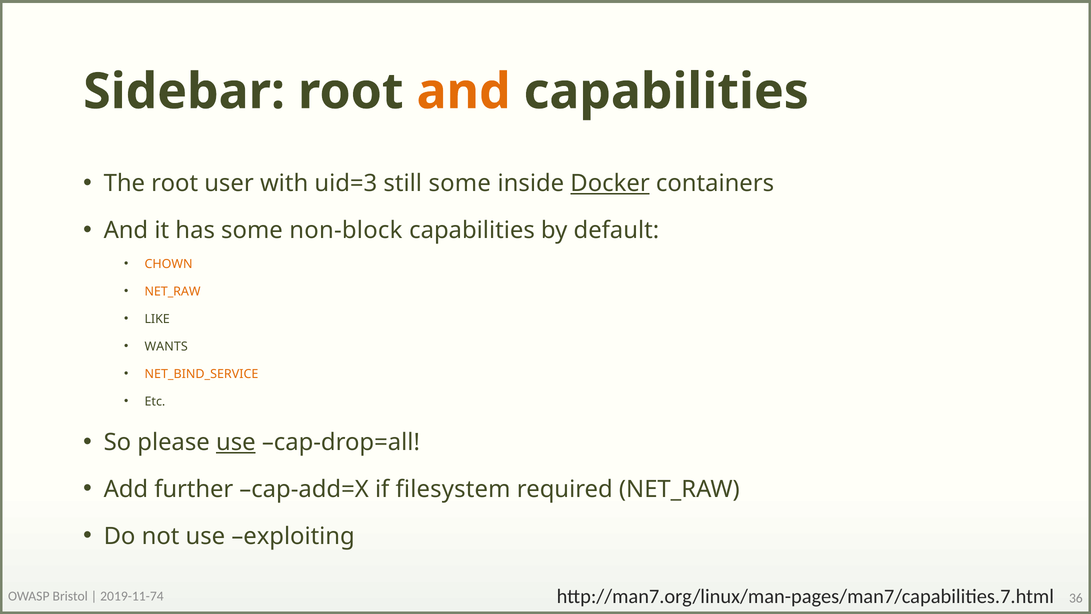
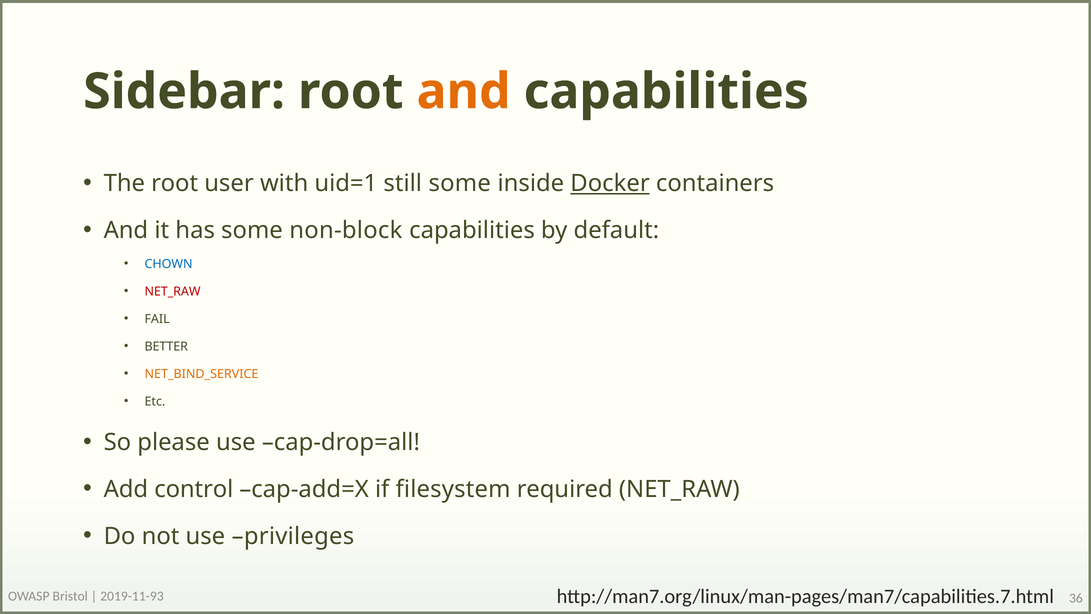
uid=3: uid=3 -> uid=1
CHOWN colour: orange -> blue
NET_RAW at (173, 291) colour: orange -> red
LIKE: LIKE -> FAIL
WANTS: WANTS -> BETTER
use at (236, 442) underline: present -> none
further: further -> control
exploiting: exploiting -> privileges
2019-11-74: 2019-11-74 -> 2019-11-93
